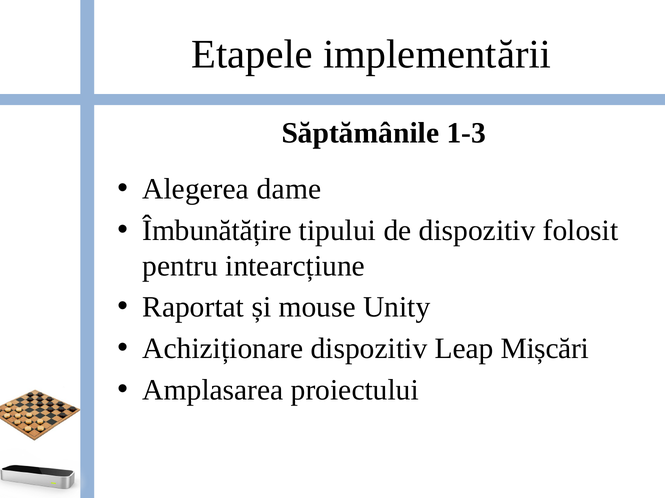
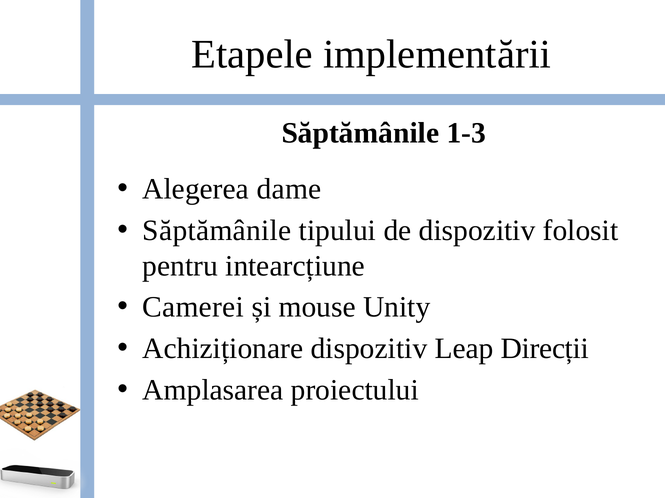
Îmbunătățire at (217, 231): Îmbunătățire -> Săptămânile
Raportat: Raportat -> Camerei
Mișcări: Mișcări -> Direcții
